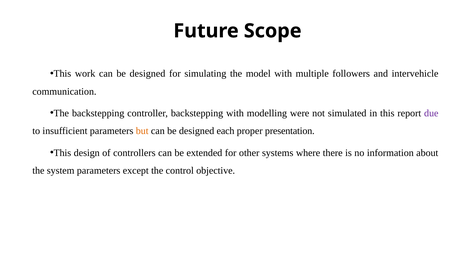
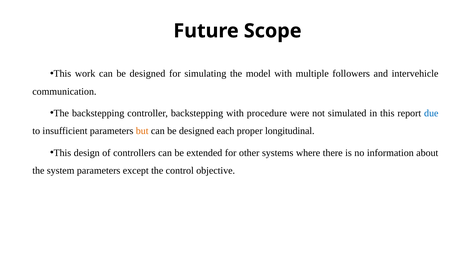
modelling: modelling -> procedure
due colour: purple -> blue
presentation: presentation -> longitudinal
